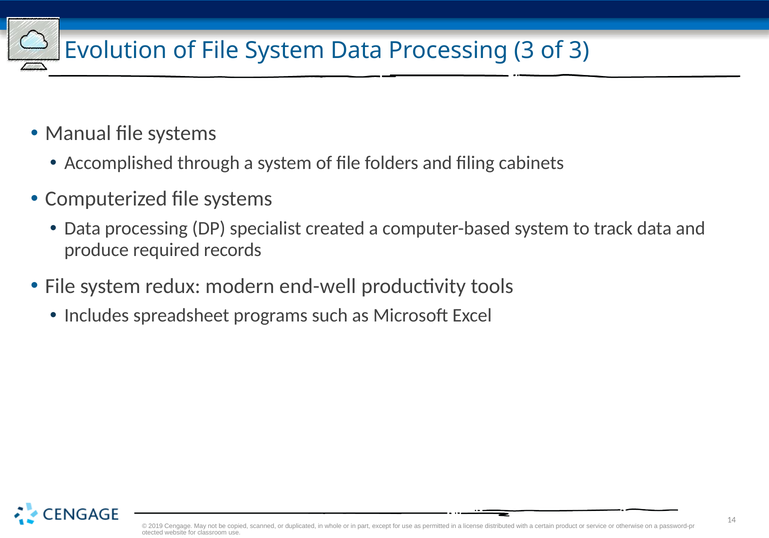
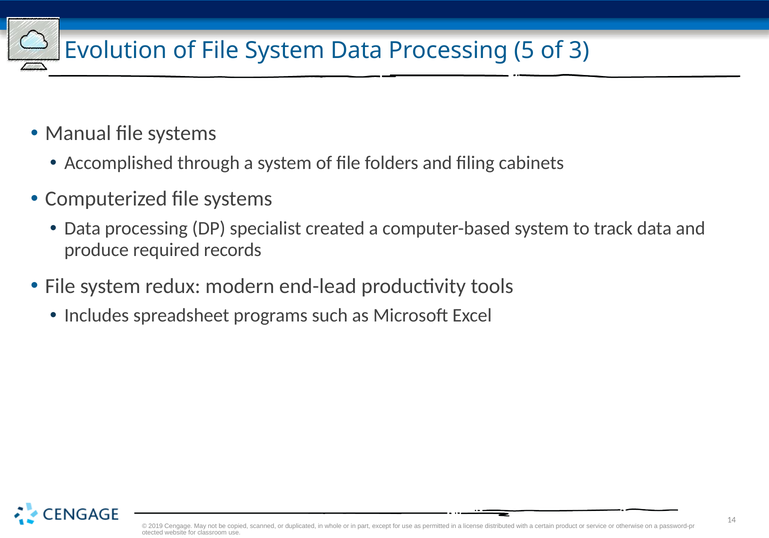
Processing 3: 3 -> 5
end-well: end-well -> end-lead
